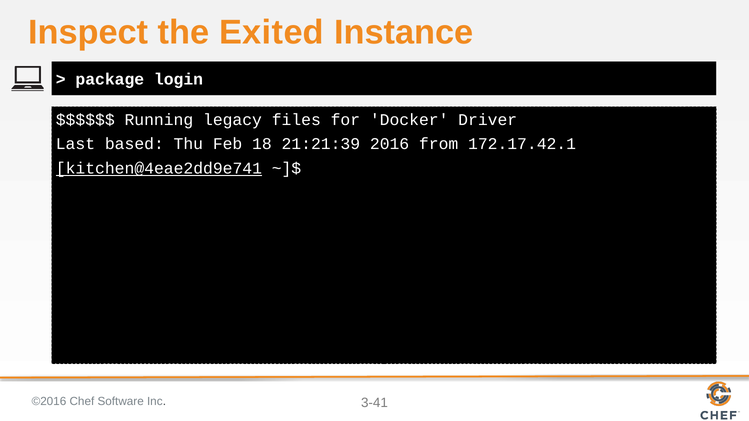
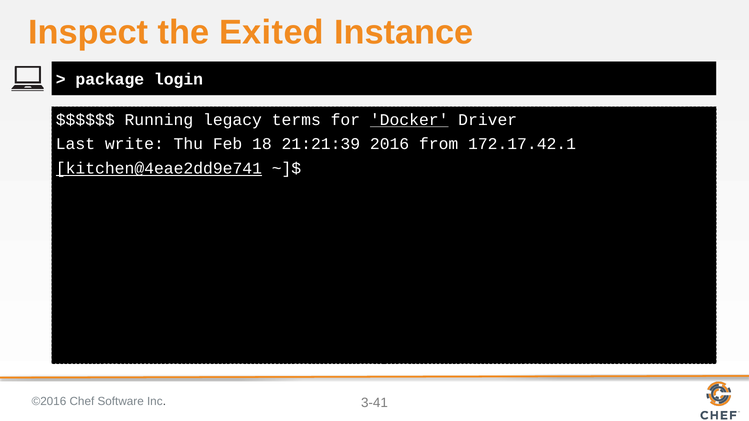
files: files -> terms
Docker underline: none -> present
based: based -> write
